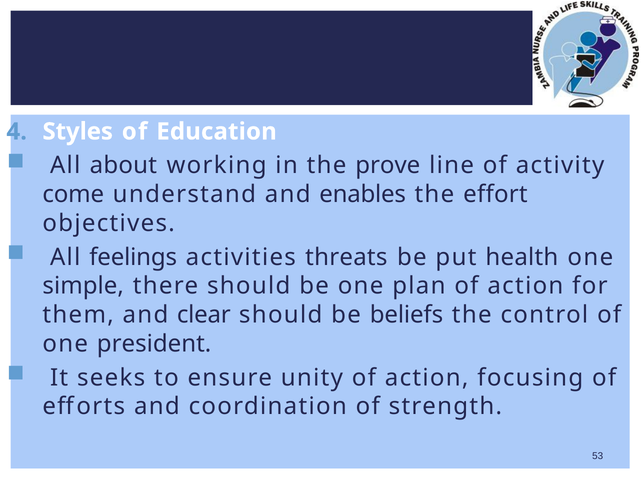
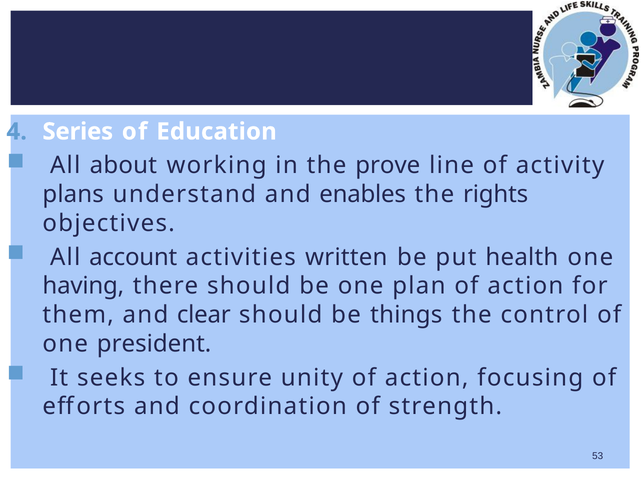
Styles: Styles -> Series
come: come -> plans
effort: effort -> rights
feelings: feelings -> account
threats: threats -> written
simple: simple -> having
beliefs: beliefs -> things
